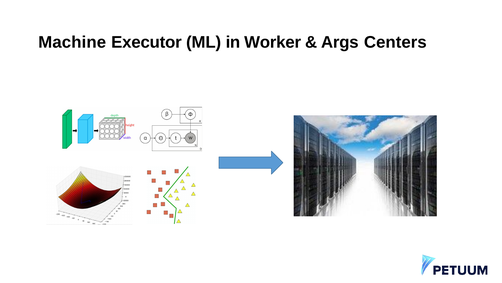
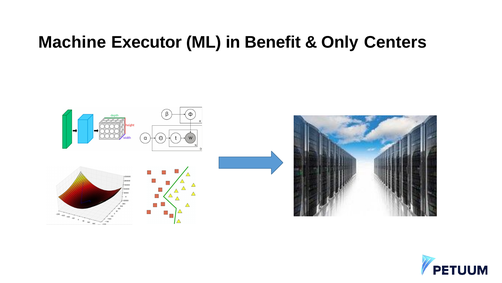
Worker: Worker -> Benefit
Args: Args -> Only
